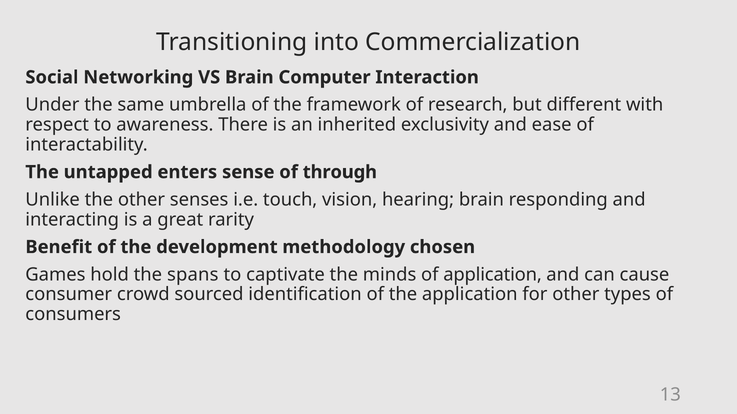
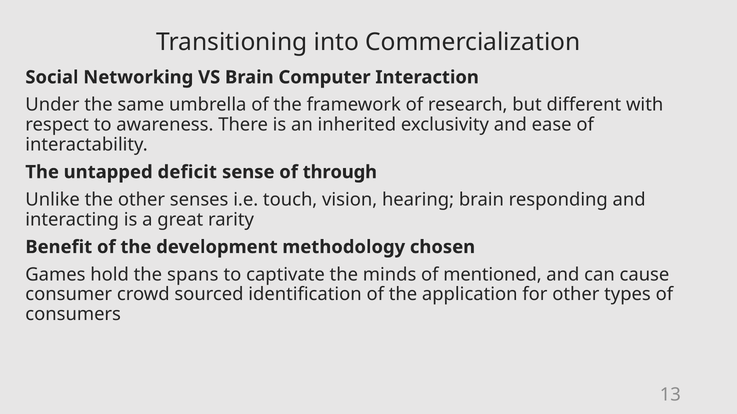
enters: enters -> deficit
of application: application -> mentioned
